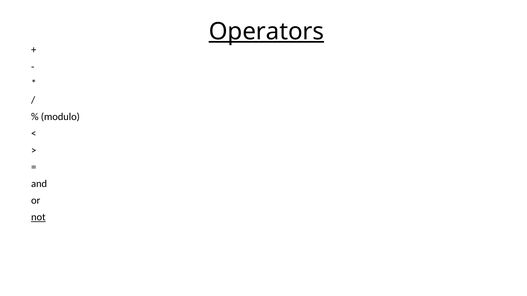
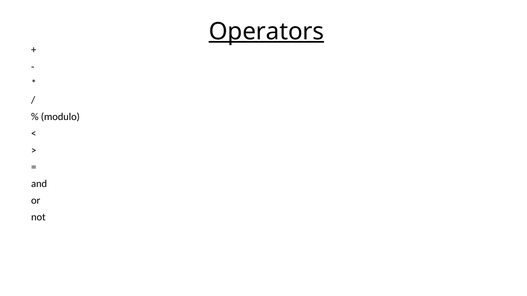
not underline: present -> none
